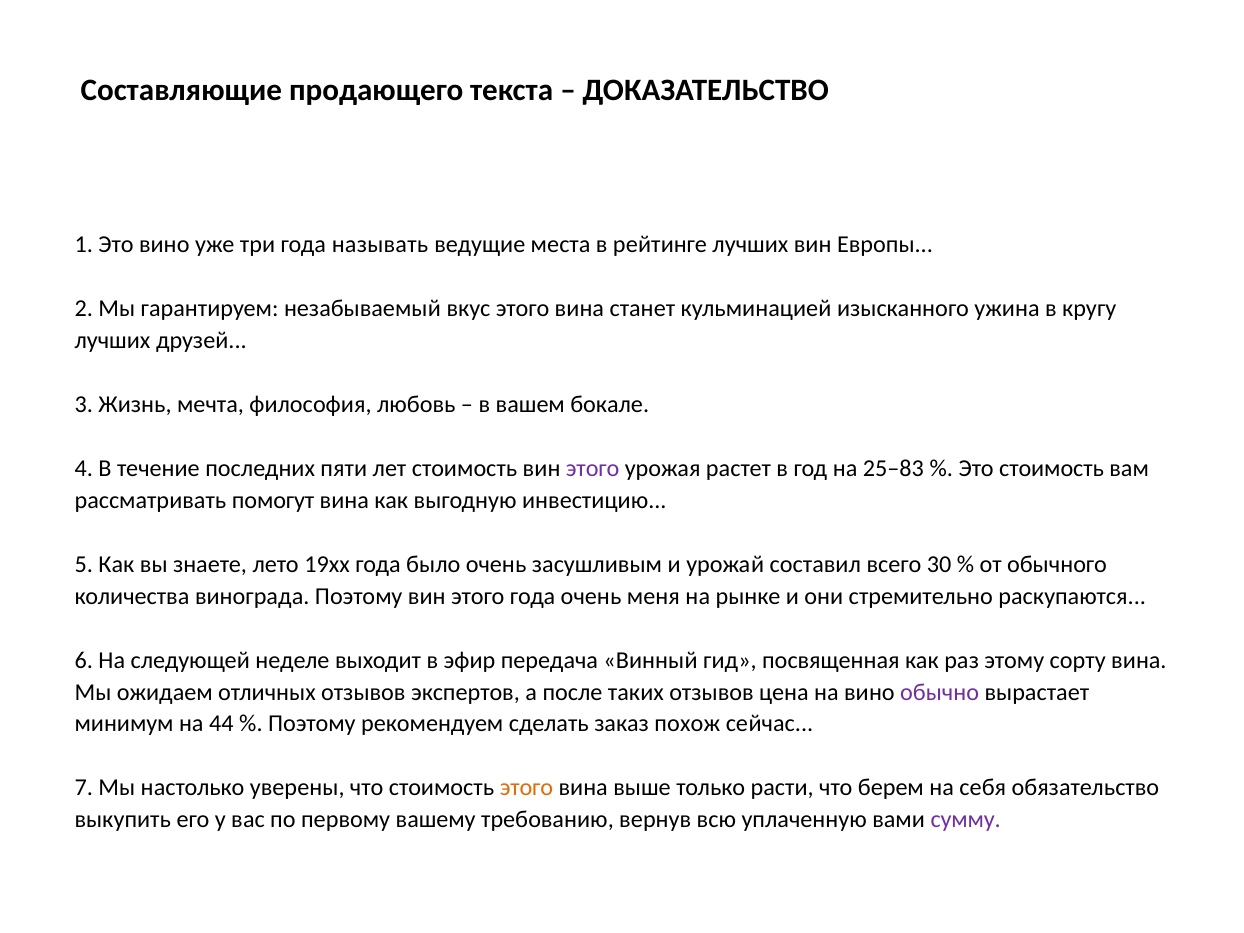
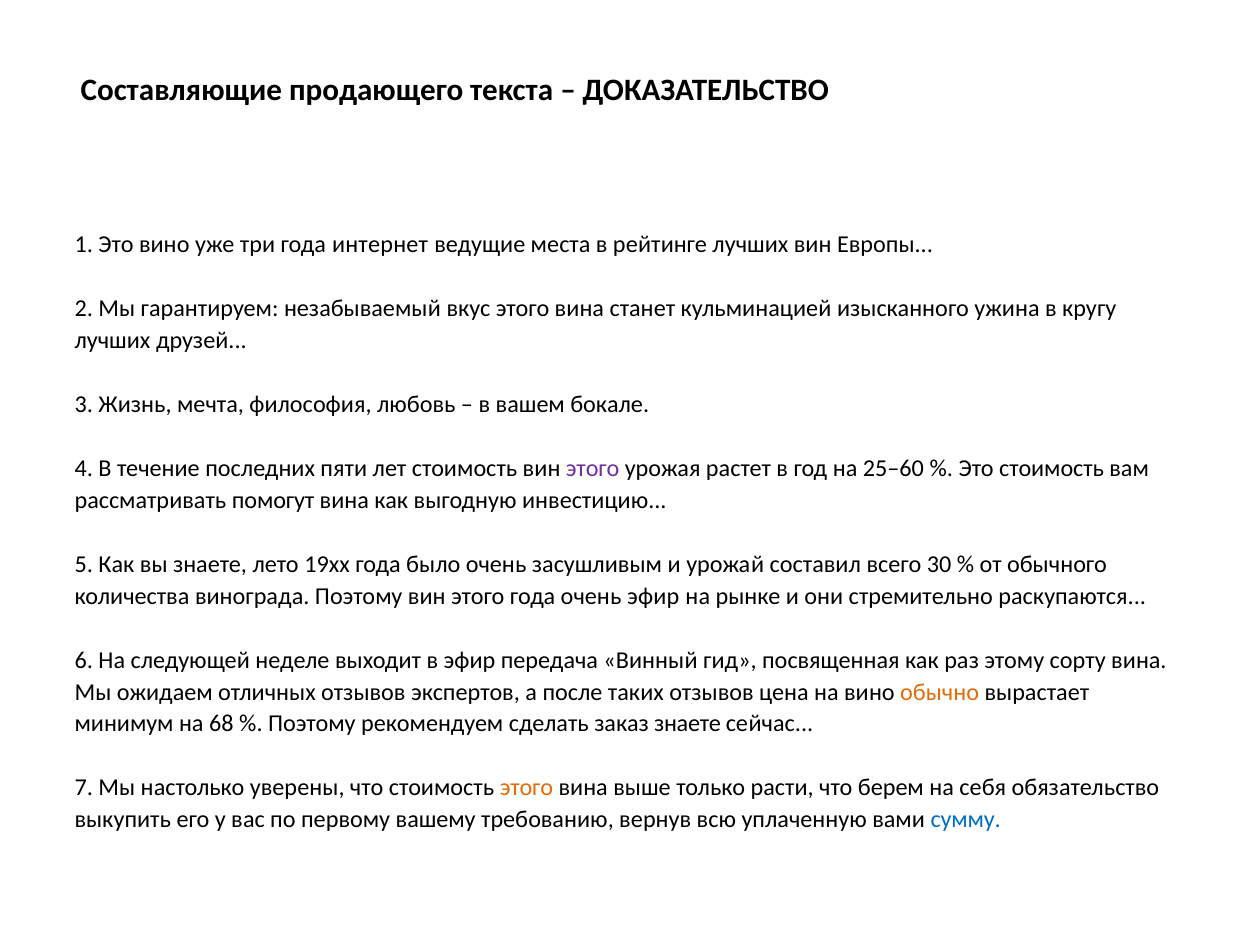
называть: называть -> интернет
25–83: 25–83 -> 25–60
очень меня: меня -> эфир
обычно colour: purple -> orange
44: 44 -> 68
заказ похож: похож -> знаете
сумму colour: purple -> blue
